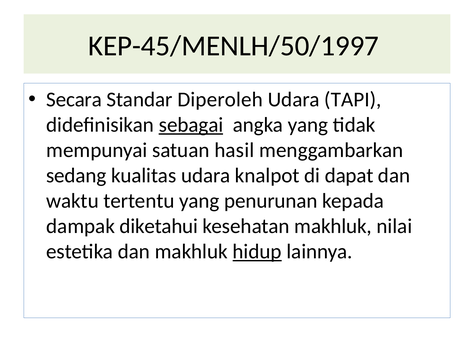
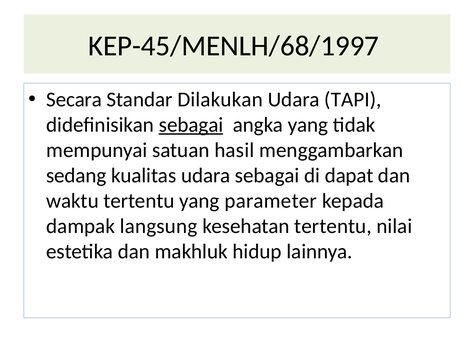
KEP-45/MENLH/50/1997: KEP-45/MENLH/50/1997 -> KEP-45/MENLH/68/1997
Diperoleh: Diperoleh -> Dilakukan
udara knalpot: knalpot -> sebagai
penurunan: penurunan -> parameter
diketahui: diketahui -> langsung
kesehatan makhluk: makhluk -> tertentu
hidup underline: present -> none
